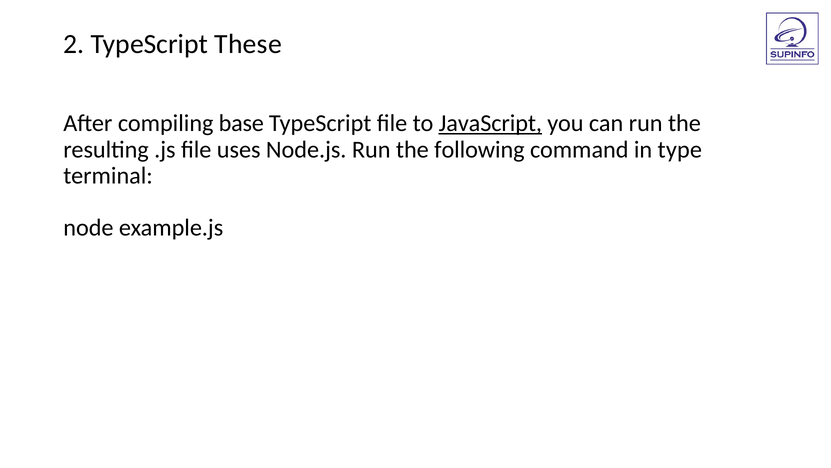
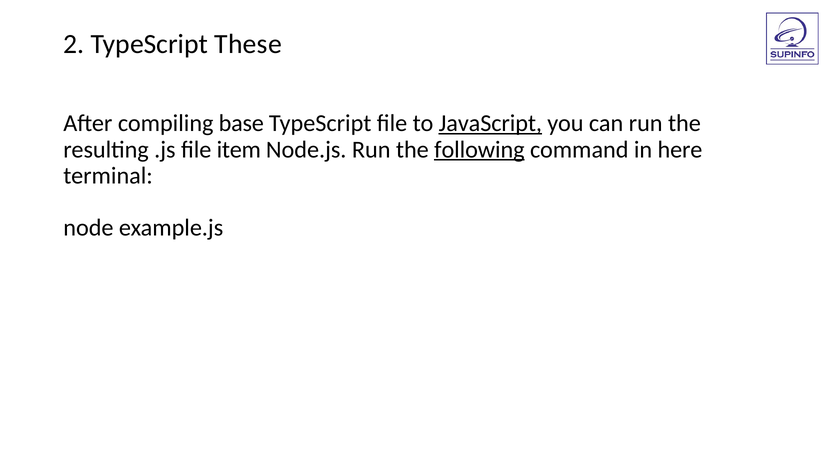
uses: uses -> item
following underline: none -> present
type: type -> here
